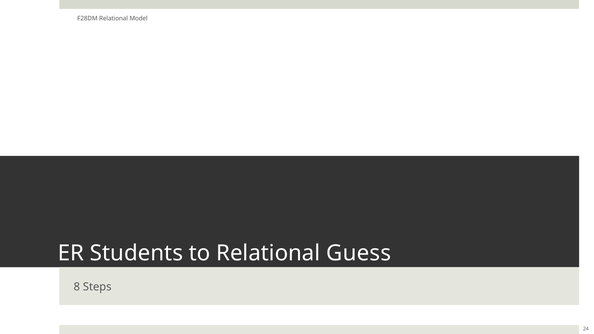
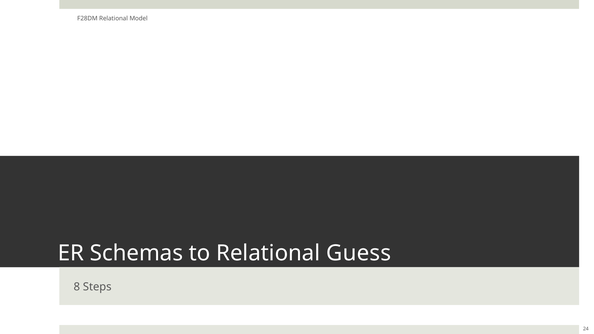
Students: Students -> Schemas
